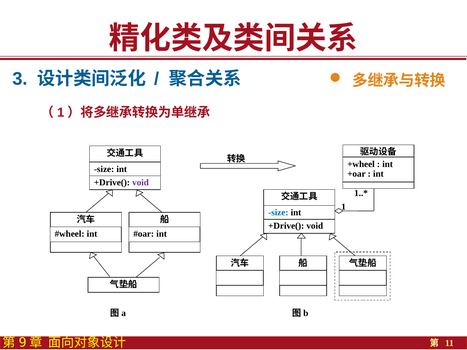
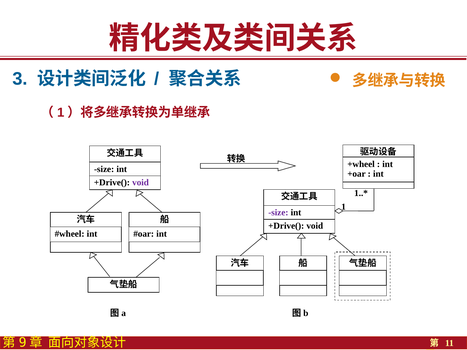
size at (278, 213) colour: blue -> purple
